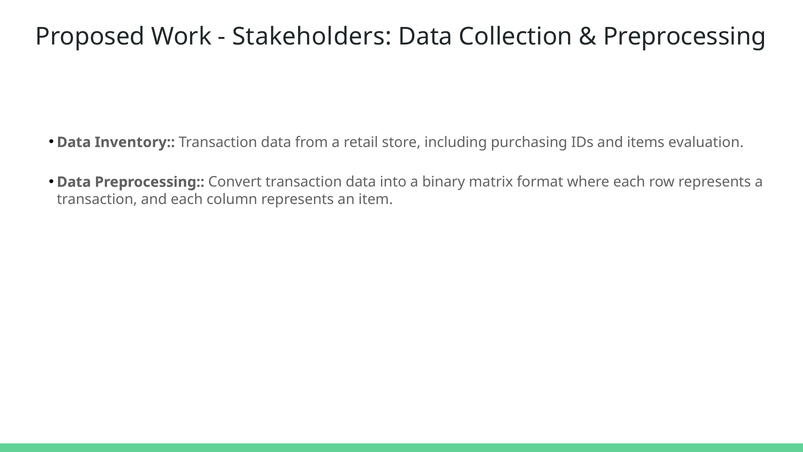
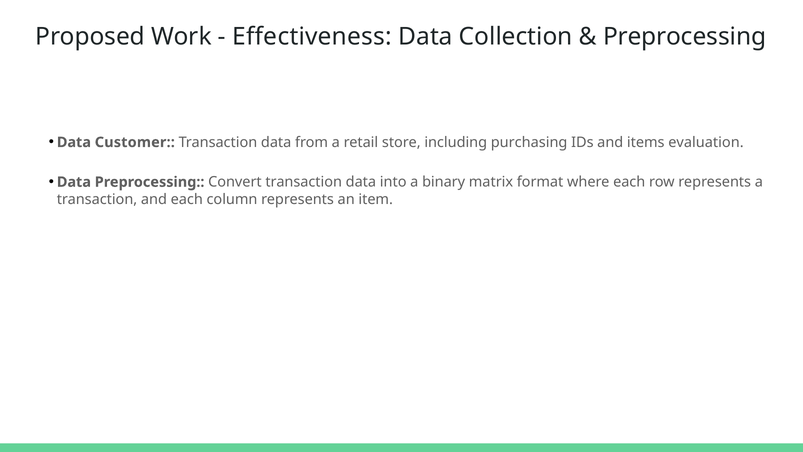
Stakeholders: Stakeholders -> Effectiveness
Inventory: Inventory -> Customer
